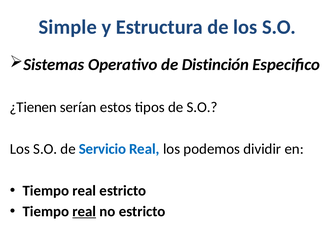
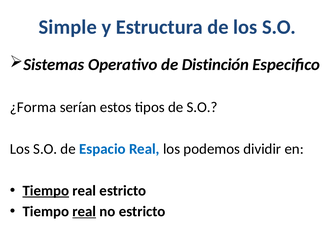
¿Tienen: ¿Tienen -> ¿Forma
Servicio: Servicio -> Espacio
Tiempo at (46, 191) underline: none -> present
